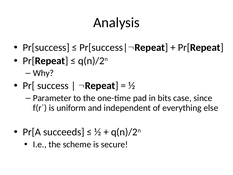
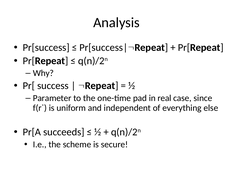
bits: bits -> real
